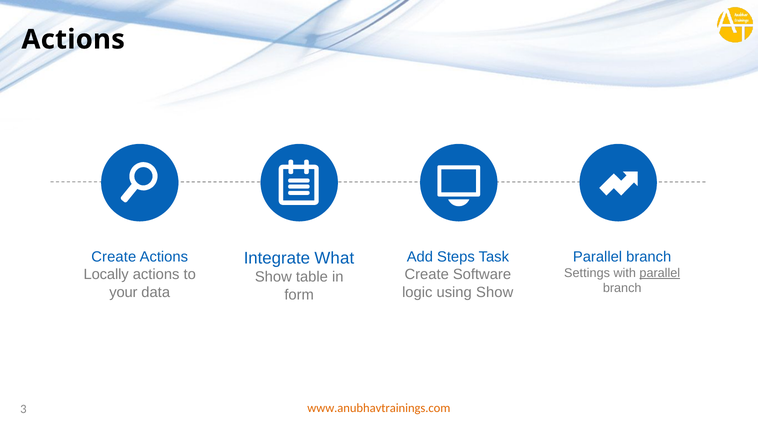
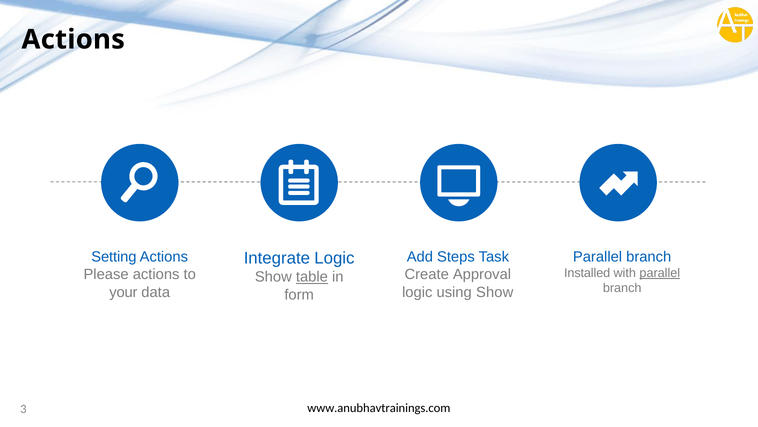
Create at (114, 256): Create -> Setting
Integrate What: What -> Logic
Settings: Settings -> Installed
Locally: Locally -> Please
Software: Software -> Approval
table underline: none -> present
www.anubhavtrainings.com colour: orange -> black
